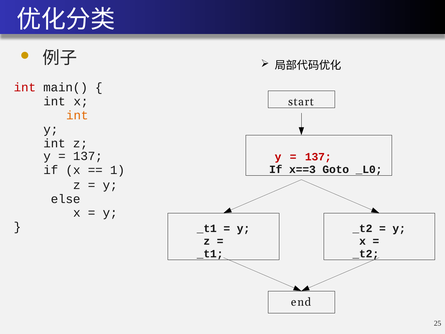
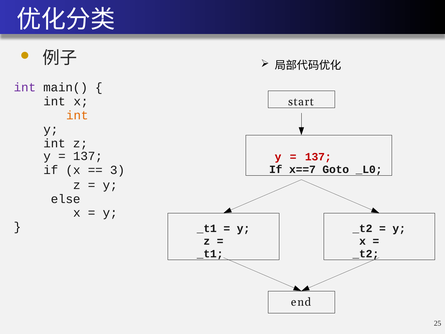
int at (25, 87) colour: red -> purple
x==3: x==3 -> x==7
1: 1 -> 3
